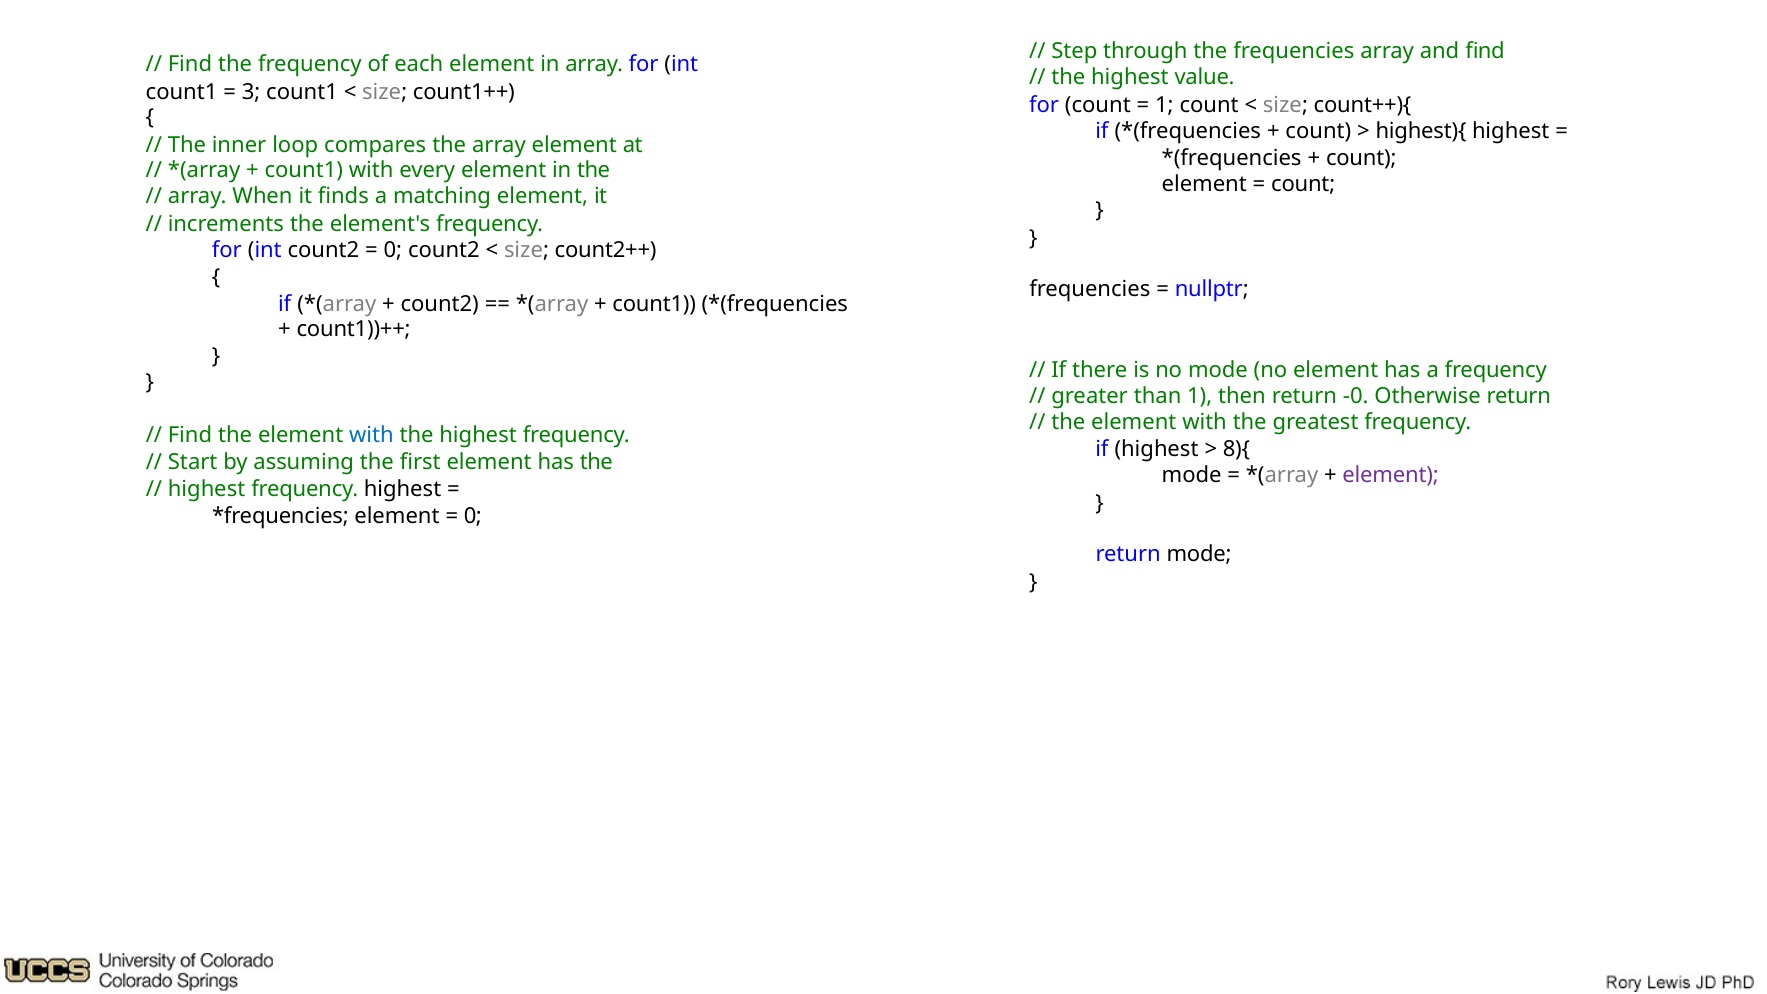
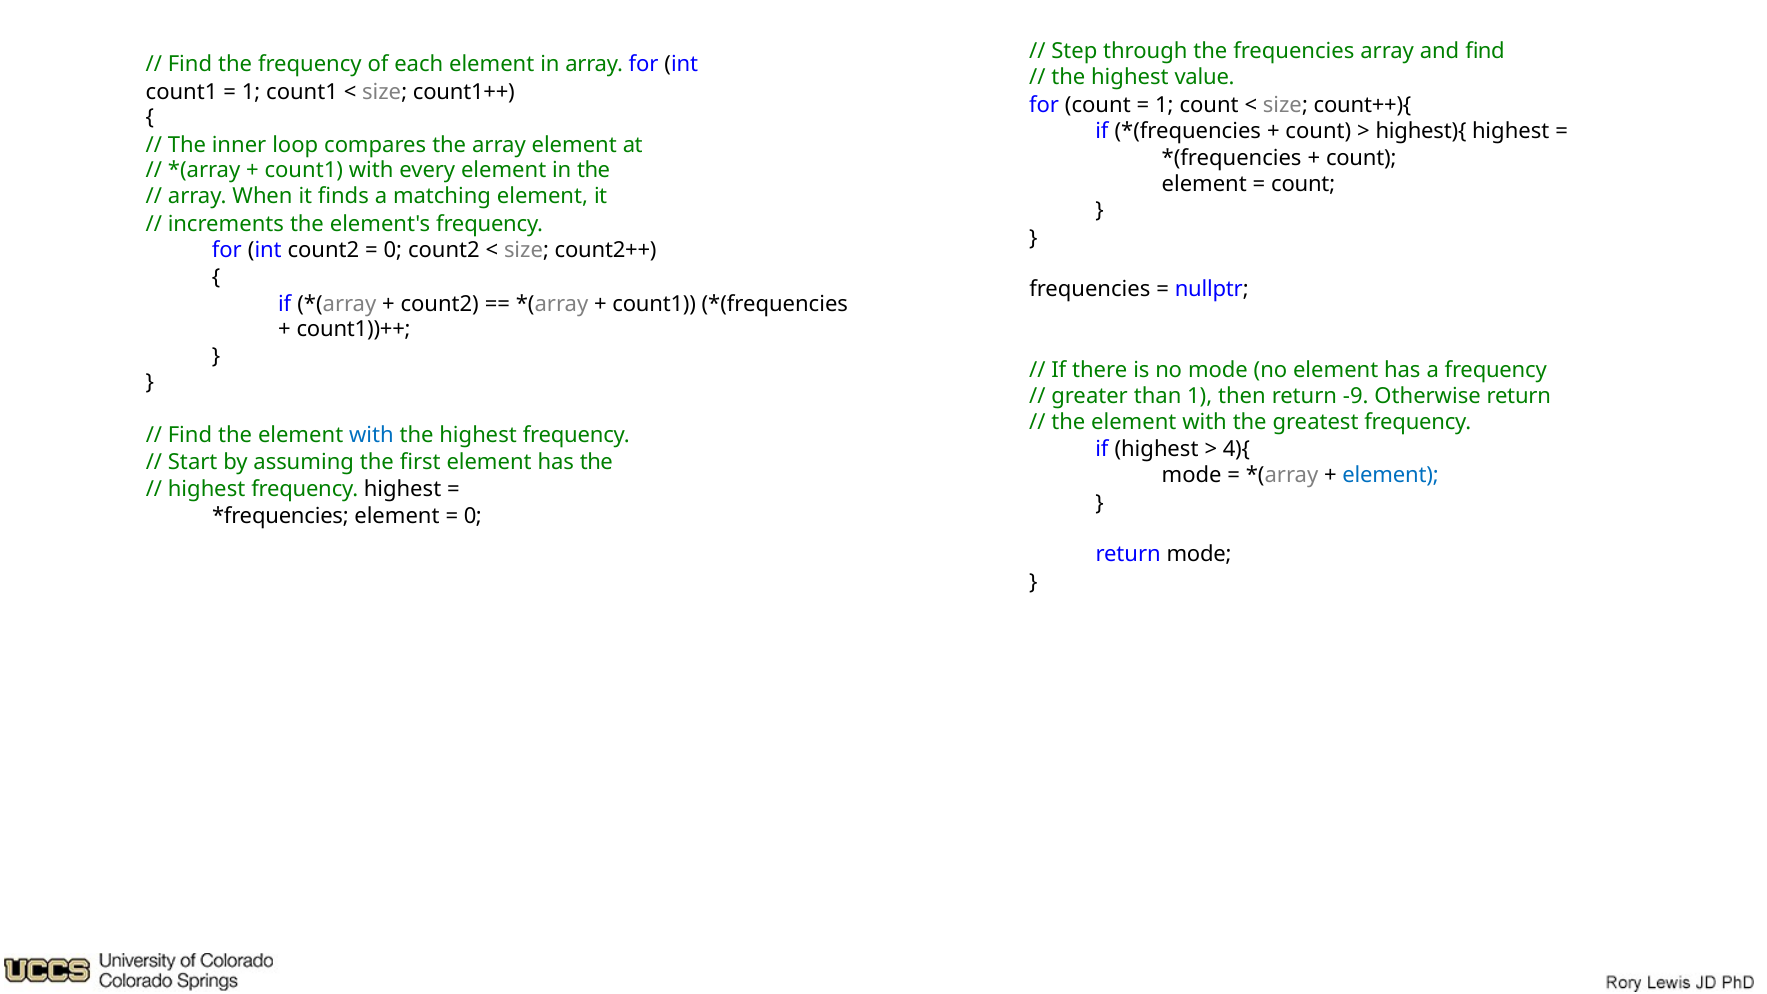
3 at (251, 92): 3 -> 1
-0: -0 -> -9
8){: 8){ -> 4){
element at (1391, 475) colour: purple -> blue
